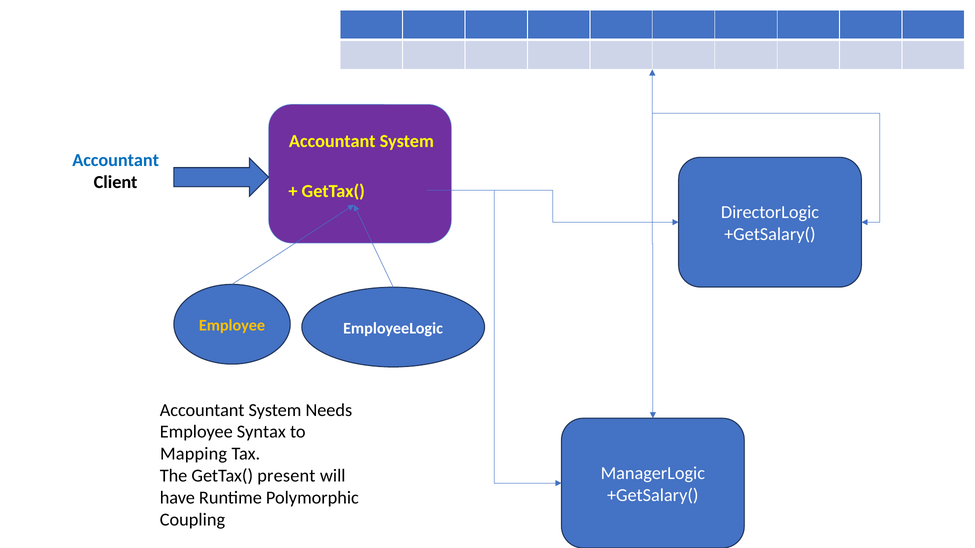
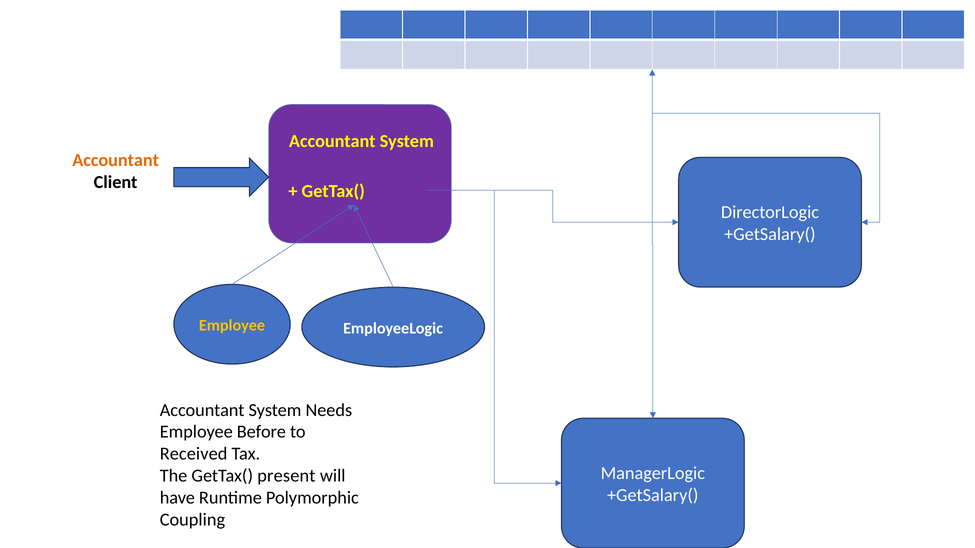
Accountant at (116, 161) colour: blue -> orange
Syntax: Syntax -> Before
Mapping: Mapping -> Received
